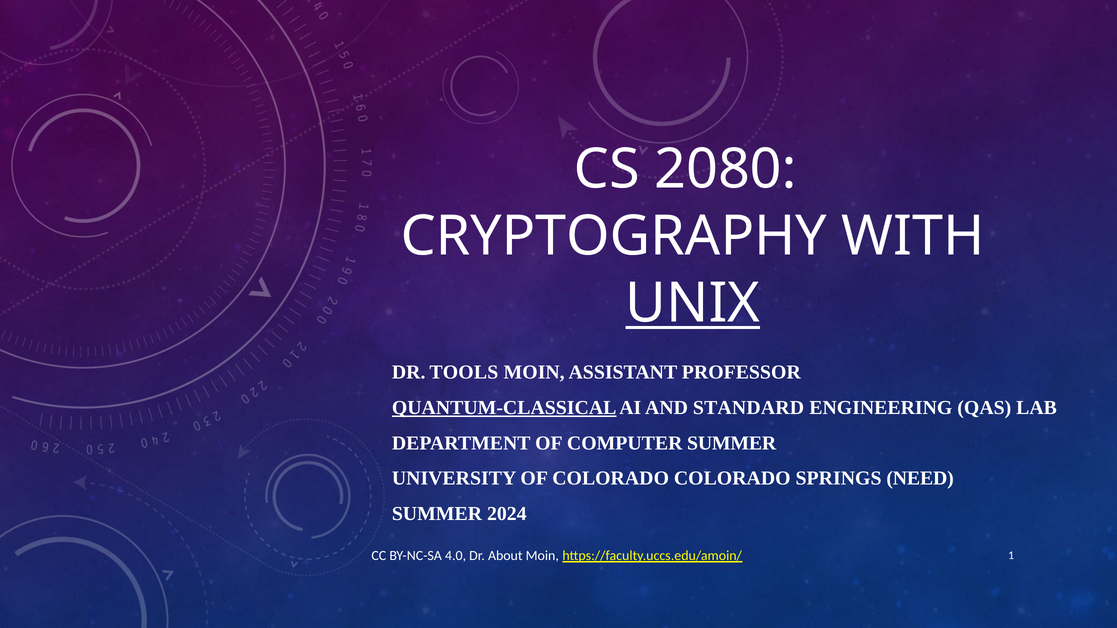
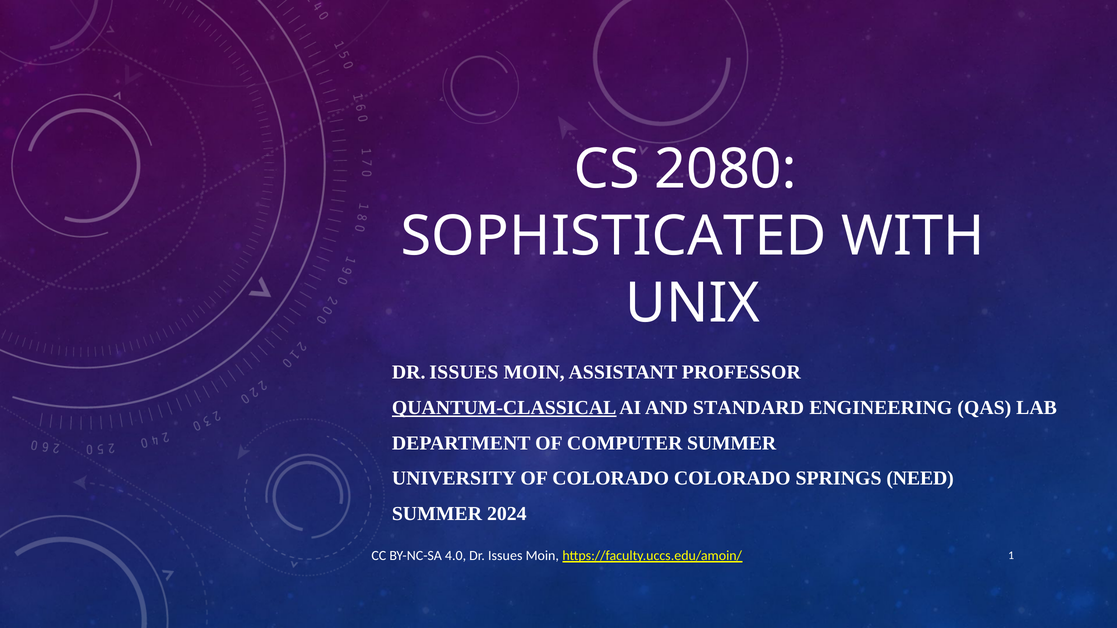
CRYPTOGRAPHY: CRYPTOGRAPHY -> SOPHISTICATED
UNIX underline: present -> none
TOOLS at (464, 373): TOOLS -> ISSUES
4.0 Dr About: About -> Issues
